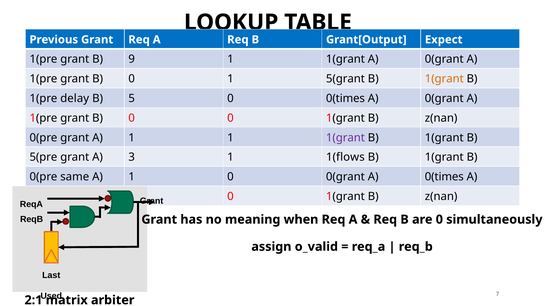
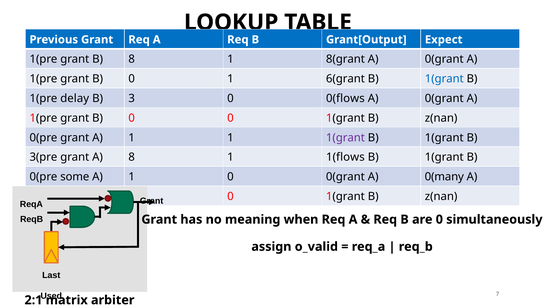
B 9: 9 -> 8
1(grant at (345, 59): 1(grant -> 8(grant
5(grant: 5(grant -> 6(grant
1(grant at (444, 79) colour: orange -> blue
5: 5 -> 3
0 0(times: 0(times -> 0(flows
5(pre: 5(pre -> 3(pre
A 3: 3 -> 8
same: same -> some
A 0(times: 0(times -> 0(many
